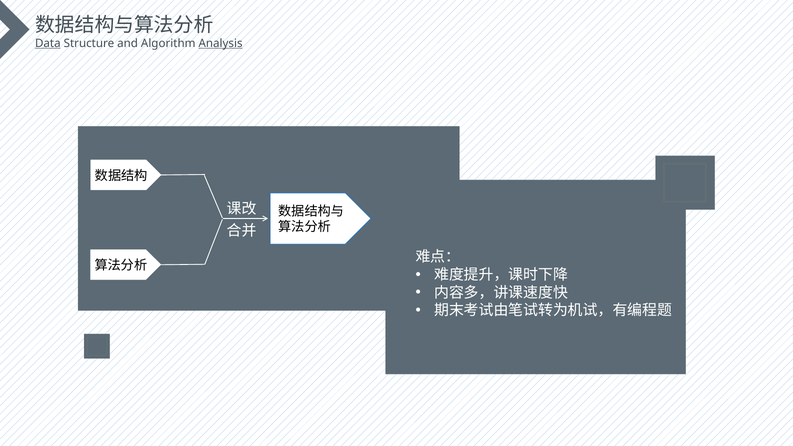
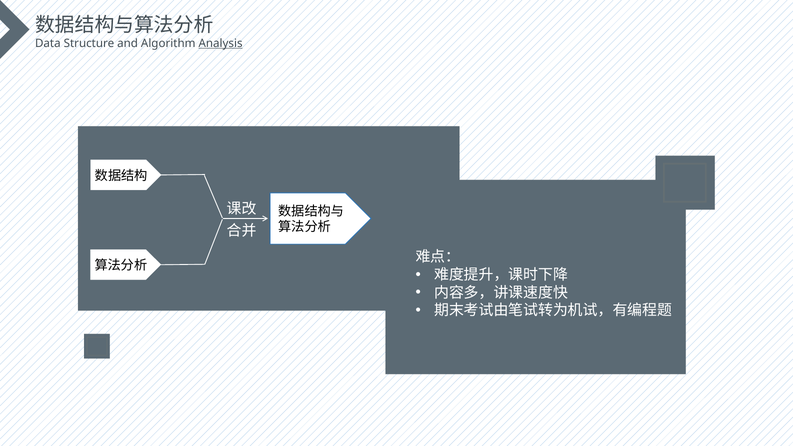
Data underline: present -> none
